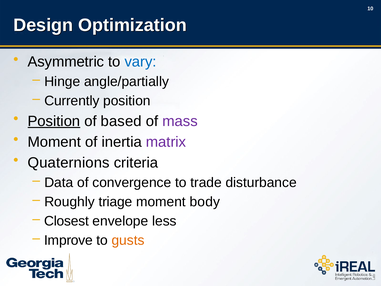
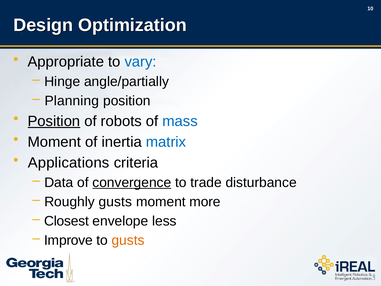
Asymmetric: Asymmetric -> Appropriate
Currently: Currently -> Planning
based: based -> robots
mass colour: purple -> blue
matrix colour: purple -> blue
Quaternions: Quaternions -> Applications
convergence underline: none -> present
Roughly triage: triage -> gusts
body: body -> more
